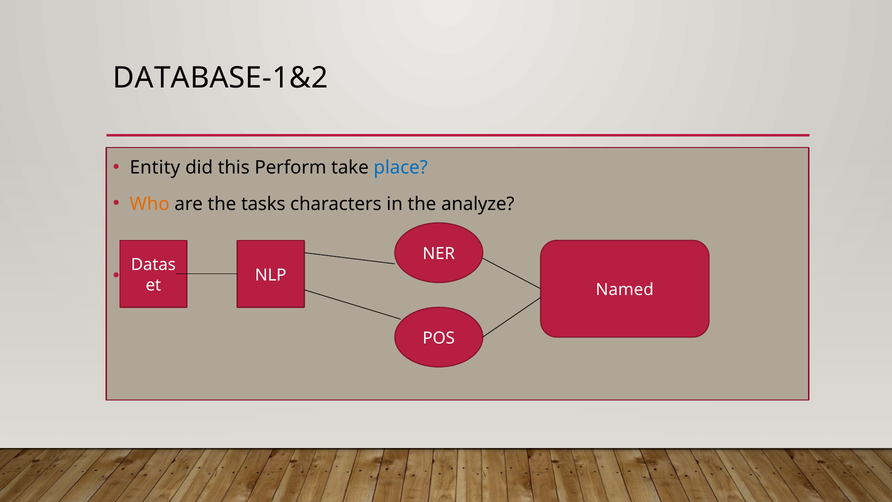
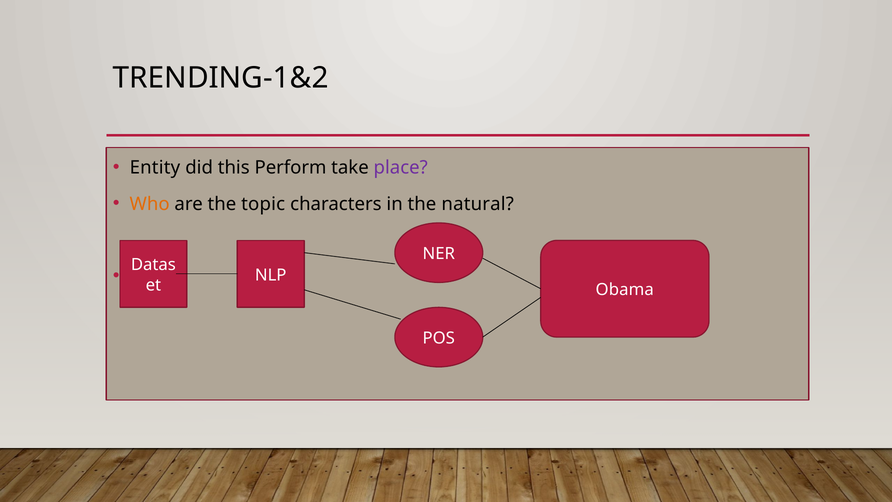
DATABASE-1&2: DATABASE-1&2 -> TRENDING-1&2
place colour: blue -> purple
tasks: tasks -> topic
analyze: analyze -> natural
Named: Named -> Obama
